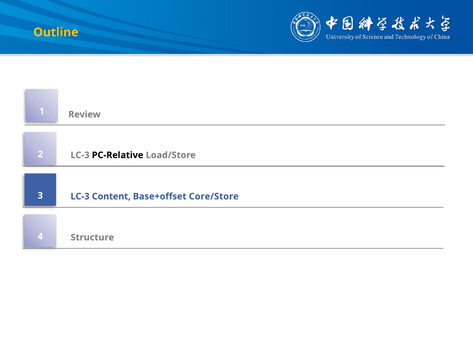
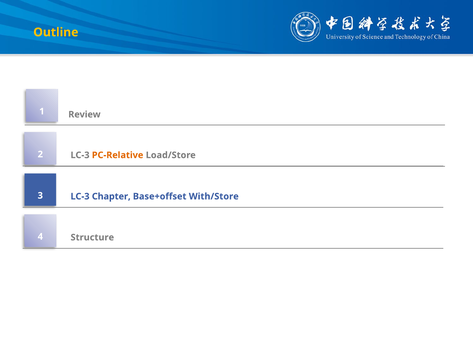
PC-Relative colour: black -> orange
Content: Content -> Chapter
Core/Store: Core/Store -> With/Store
